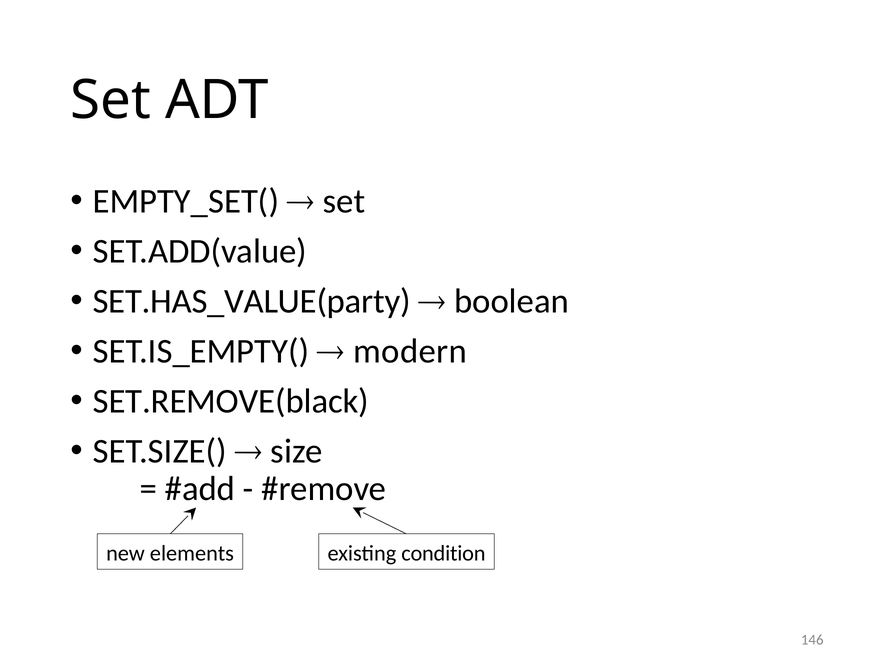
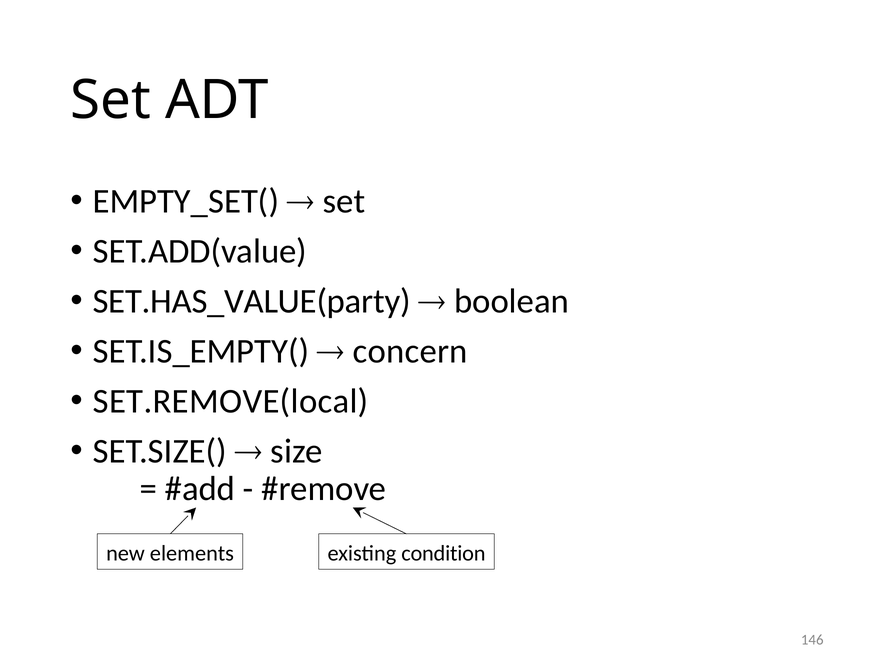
modern: modern -> concern
SET.REMOVE(black: SET.REMOVE(black -> SET.REMOVE(local
